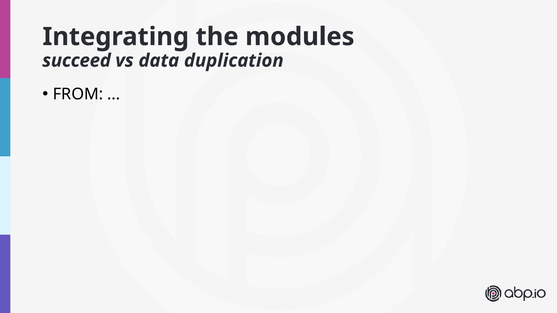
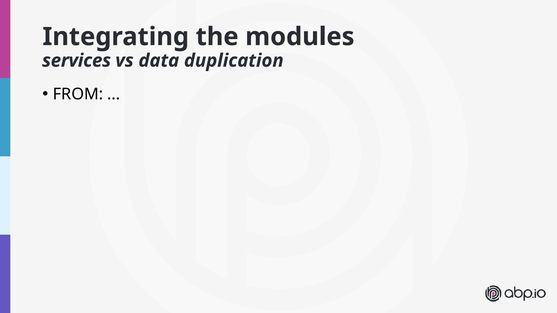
succeed: succeed -> services
